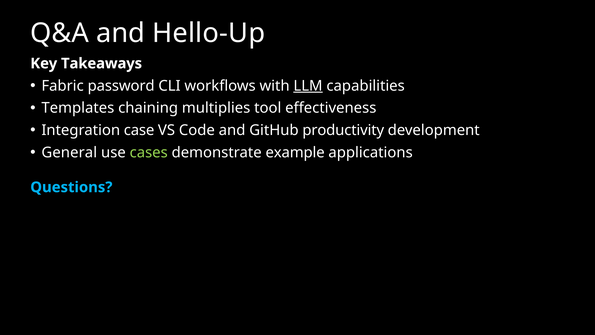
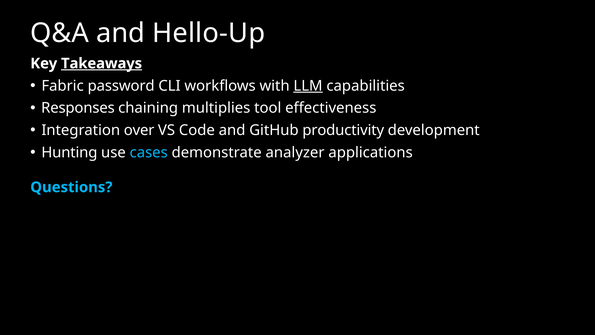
Takeaways underline: none -> present
Templates: Templates -> Responses
case: case -> over
General: General -> Hunting
cases colour: light green -> light blue
example: example -> analyzer
